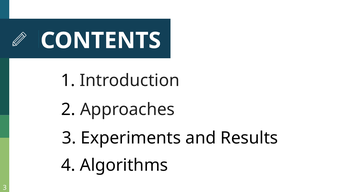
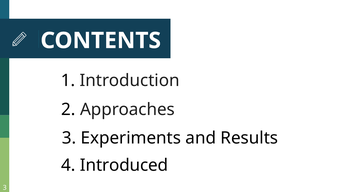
Algorithms: Algorithms -> Introduced
